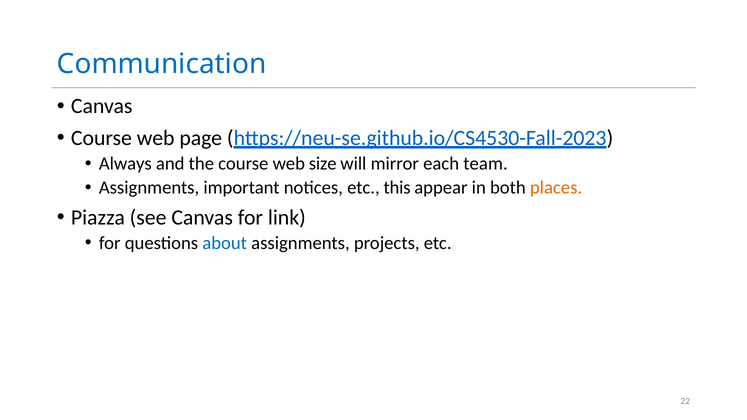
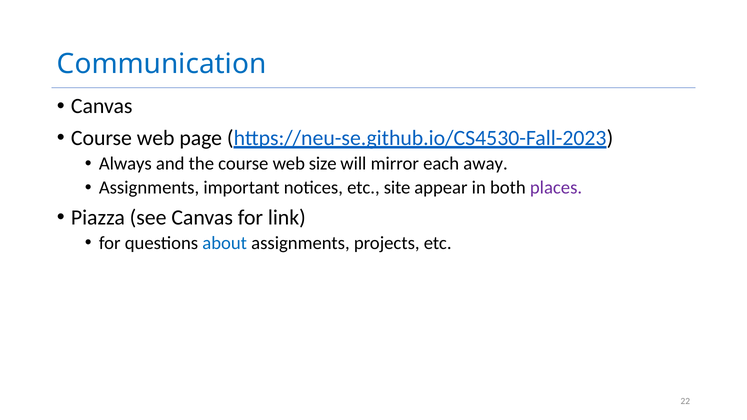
team: team -> away
this: this -> site
places colour: orange -> purple
